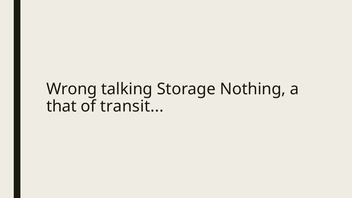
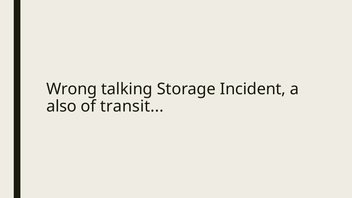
Nothing: Nothing -> Incident
that: that -> also
